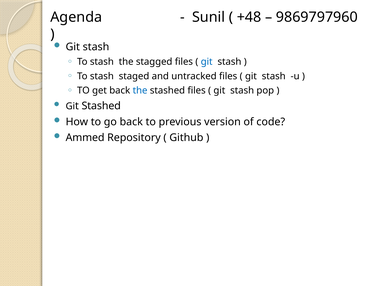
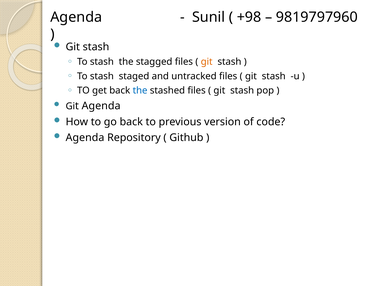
+48: +48 -> +98
9869797960: 9869797960 -> 9819797960
git at (207, 62) colour: blue -> orange
Git Stashed: Stashed -> Agenda
Ammed at (85, 138): Ammed -> Agenda
